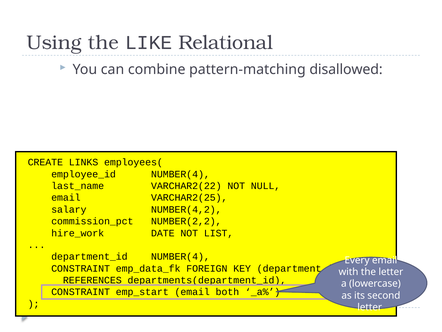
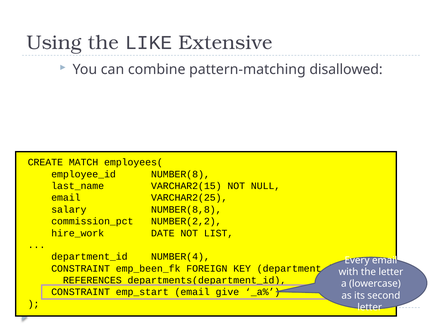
Relational: Relational -> Extensive
LINKS: LINKS -> MATCH
employee_id NUMBER(4: NUMBER(4 -> NUMBER(8
VARCHAR2(22: VARCHAR2(22 -> VARCHAR2(15
NUMBER(4,2: NUMBER(4,2 -> NUMBER(8,8
emp_data_fk: emp_data_fk -> emp_been_fk
both: both -> give
